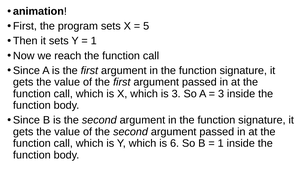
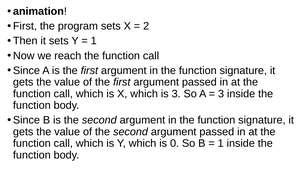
5: 5 -> 2
6: 6 -> 0
